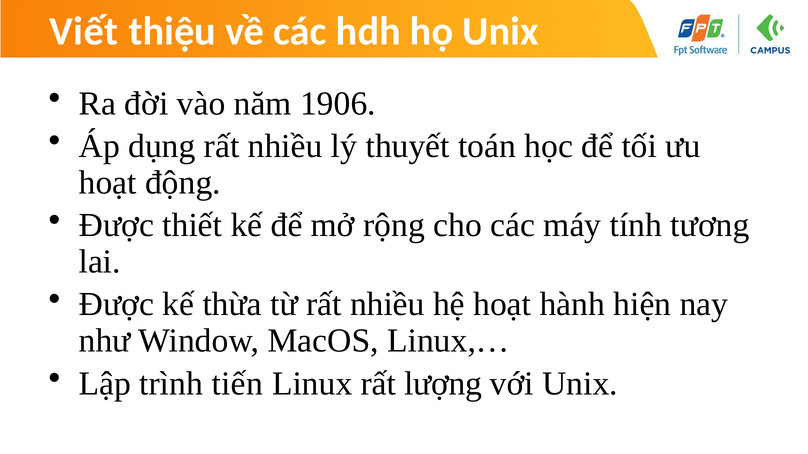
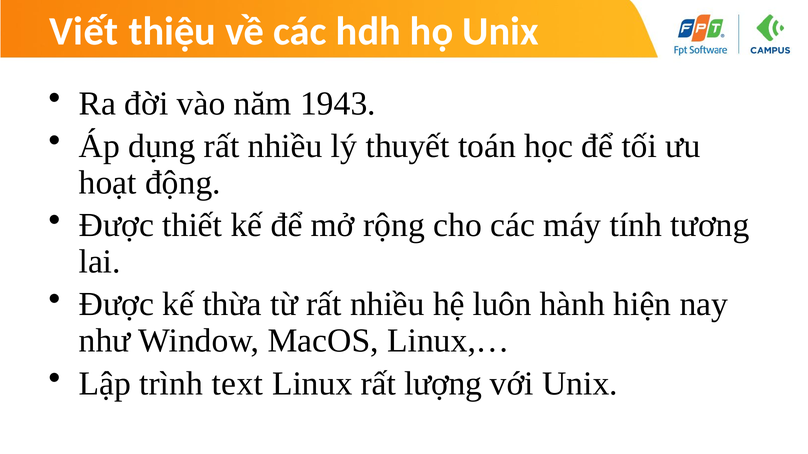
1906: 1906 -> 1943
hệ hoạt: hoạt -> luôn
tiến: tiến -> text
